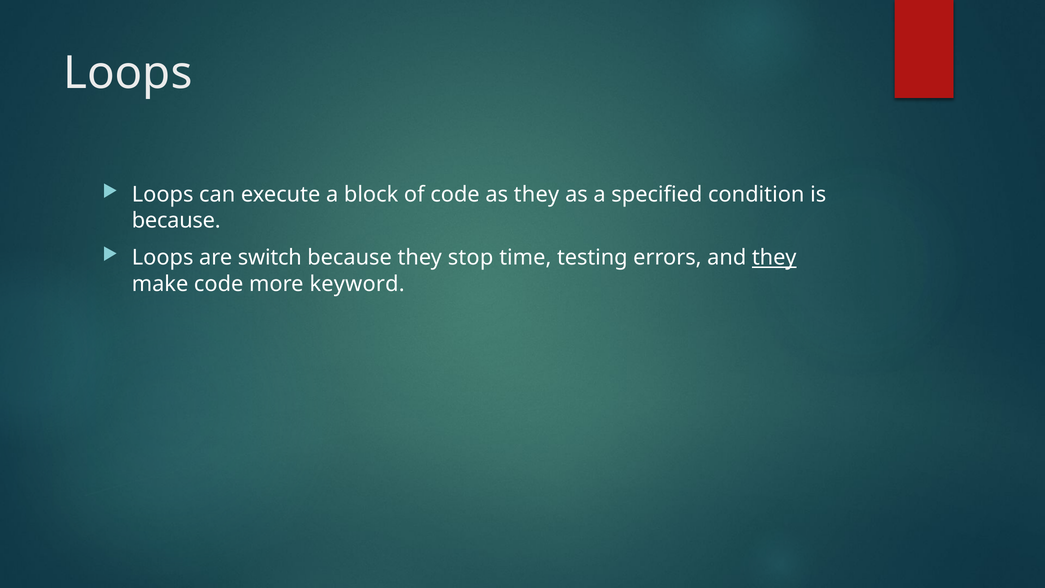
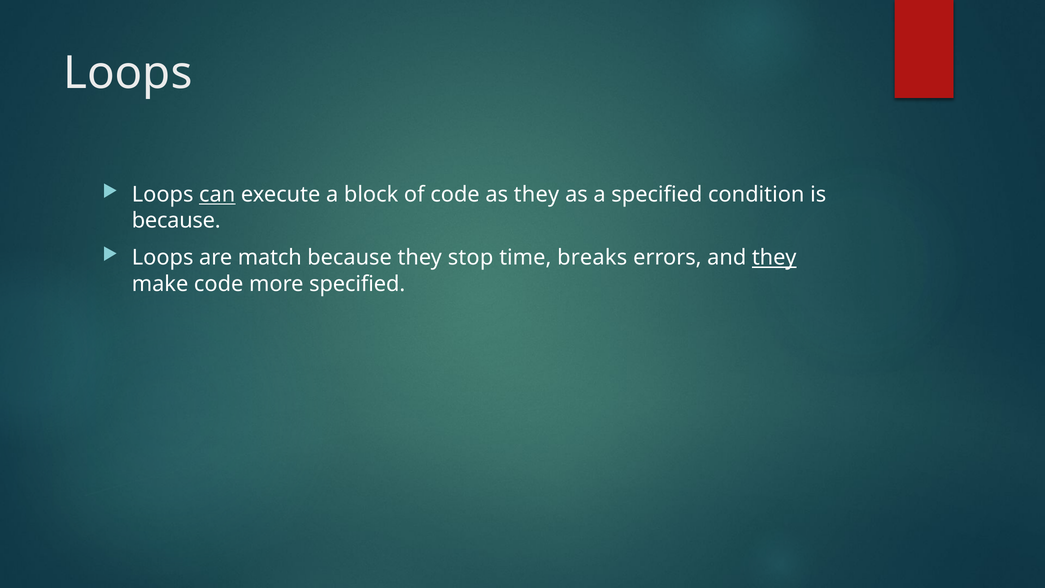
can underline: none -> present
switch: switch -> match
testing: testing -> breaks
more keyword: keyword -> specified
